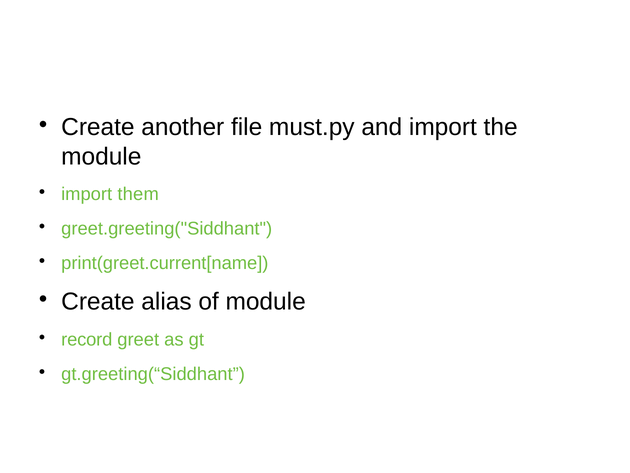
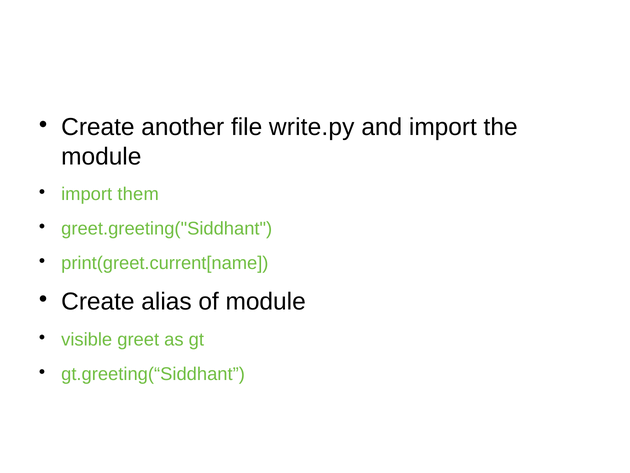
must.py: must.py -> write.py
record: record -> visible
